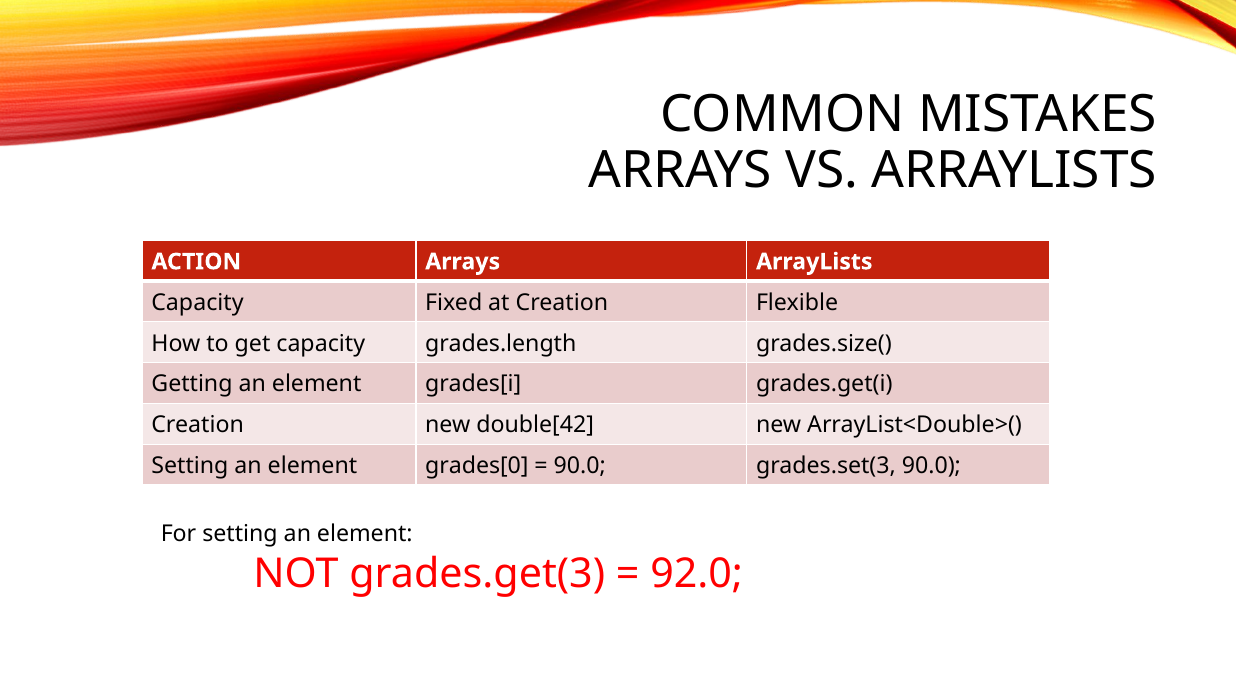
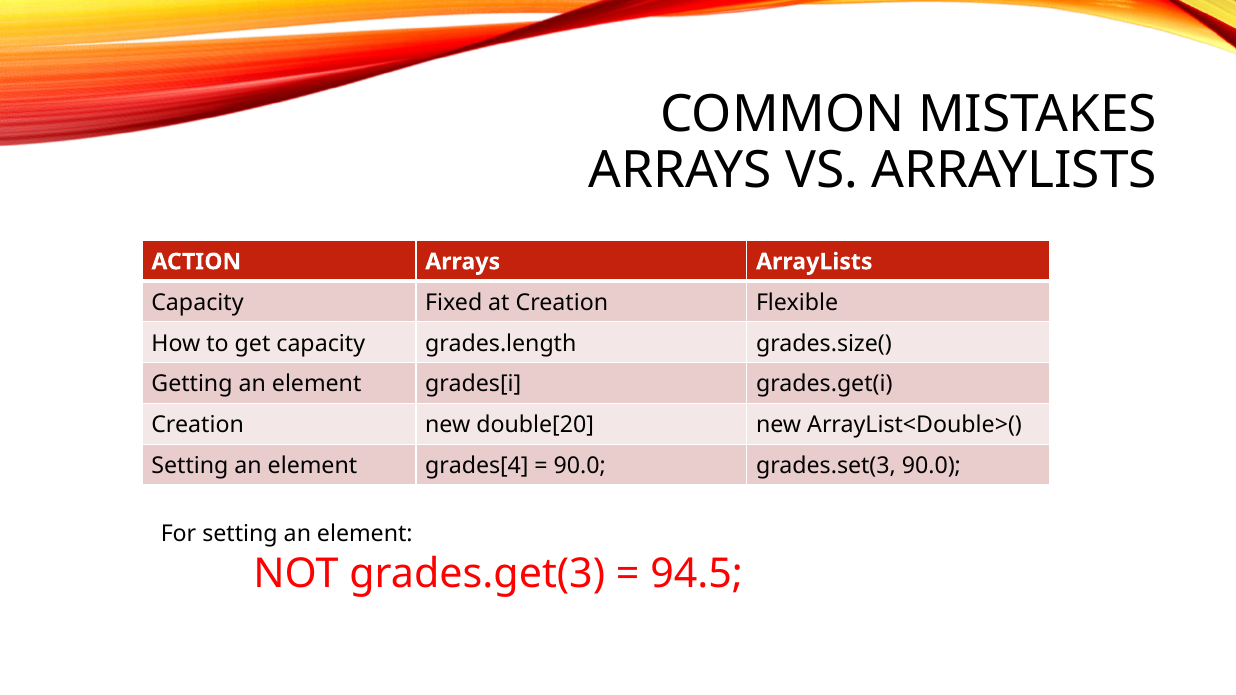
double[42: double[42 -> double[20
grades[0: grades[0 -> grades[4
92.0: 92.0 -> 94.5
